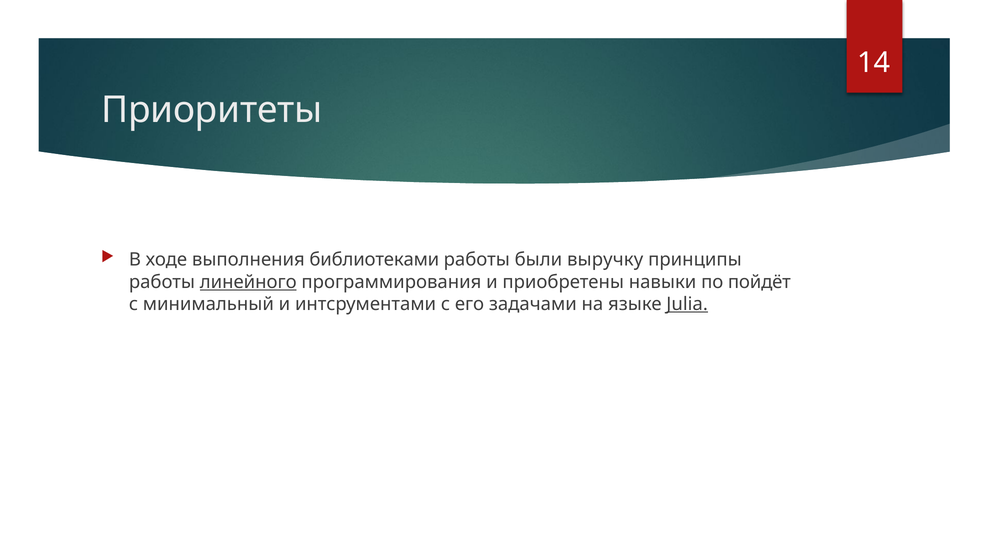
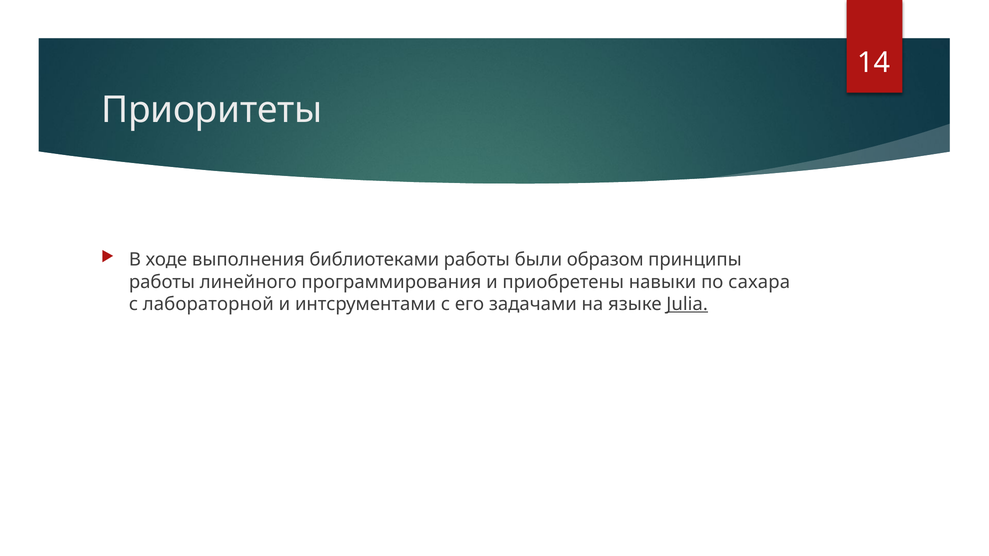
выручку: выручку -> образом
линейного underline: present -> none
пойдёт: пойдёт -> сахара
минимальный: минимальный -> лабораторной
